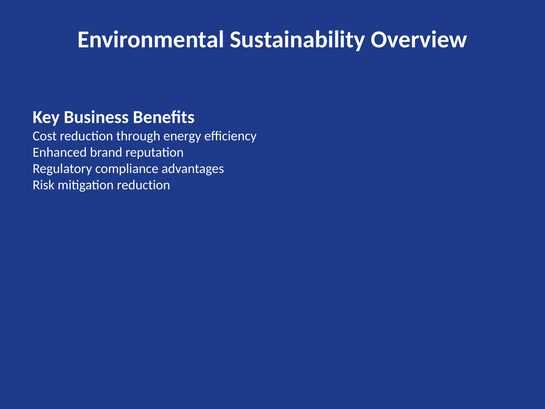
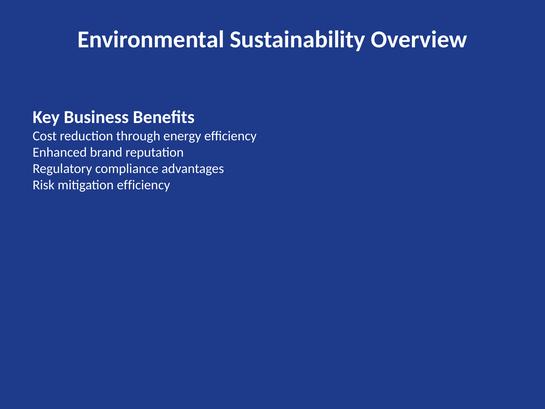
mitigation reduction: reduction -> efficiency
